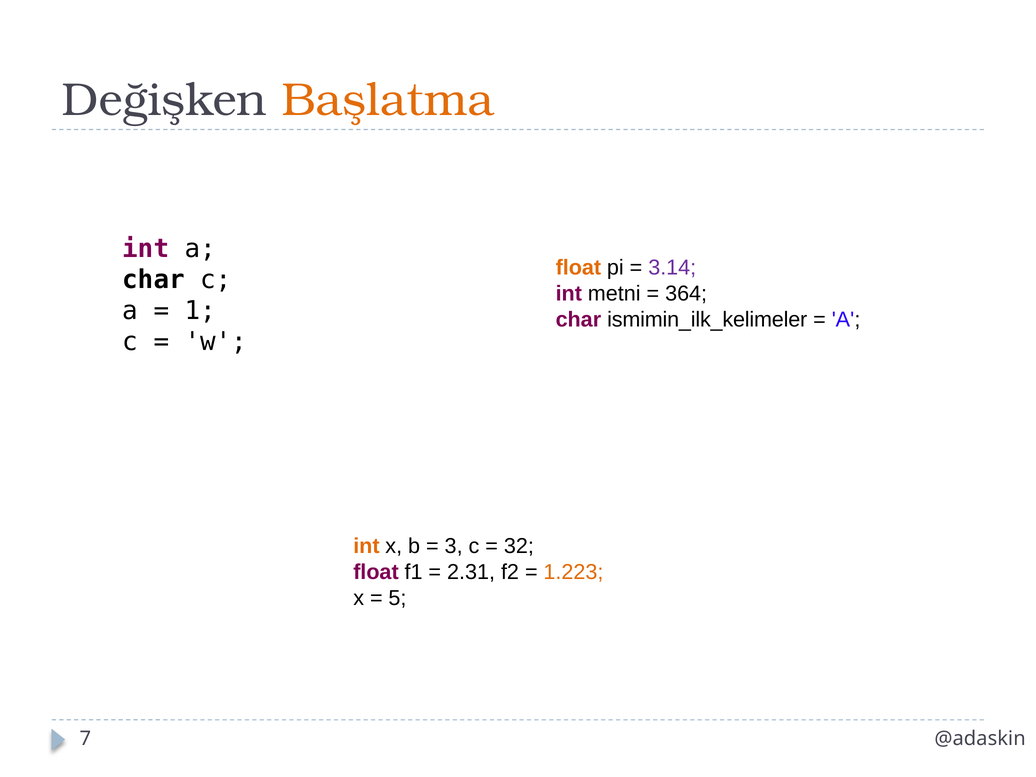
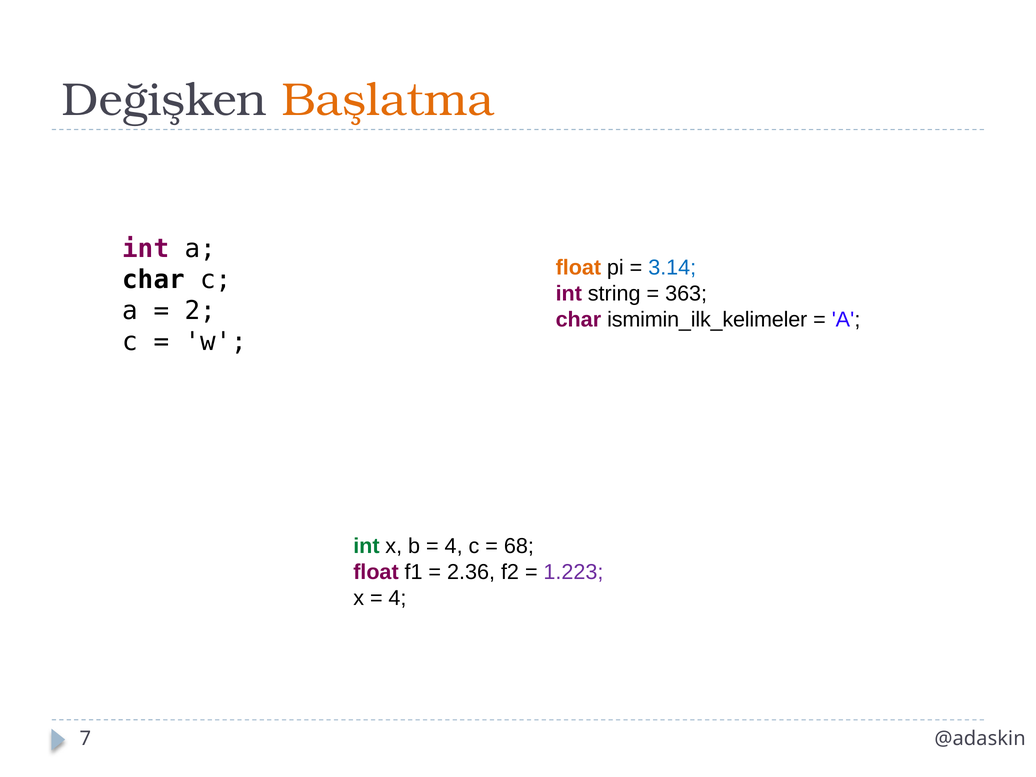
3.14 colour: purple -> blue
metni: metni -> string
364: 364 -> 363
1: 1 -> 2
int at (366, 546) colour: orange -> green
3 at (454, 546): 3 -> 4
32: 32 -> 68
2.31: 2.31 -> 2.36
1.223 colour: orange -> purple
5 at (397, 598): 5 -> 4
